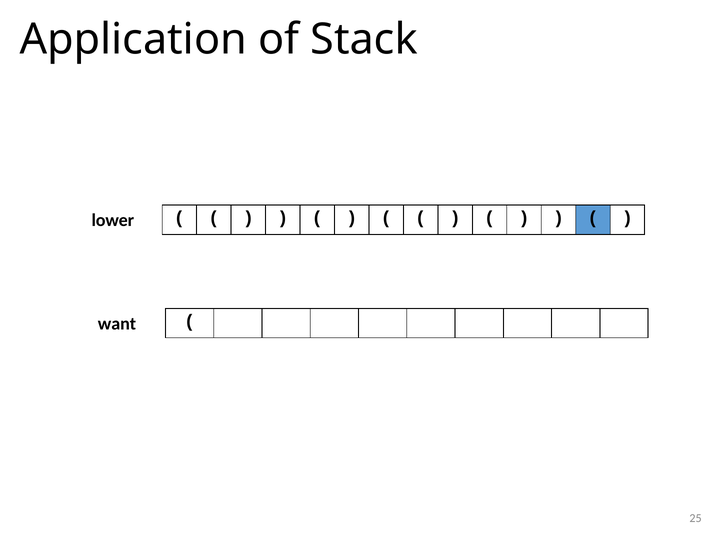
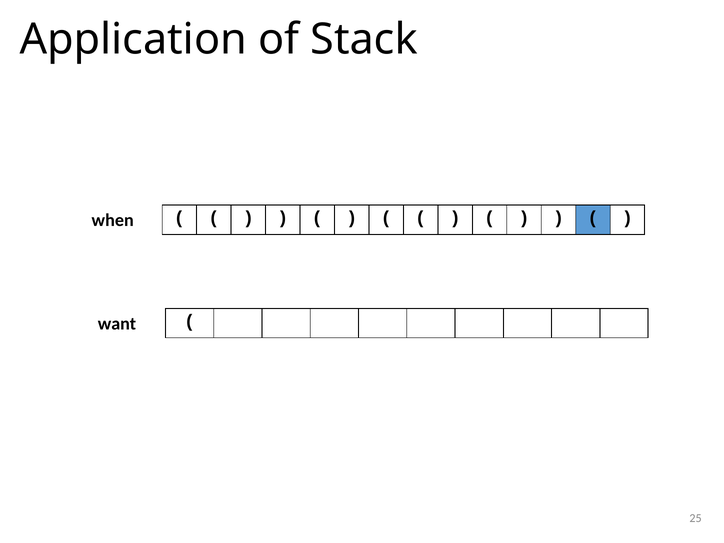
lower: lower -> when
